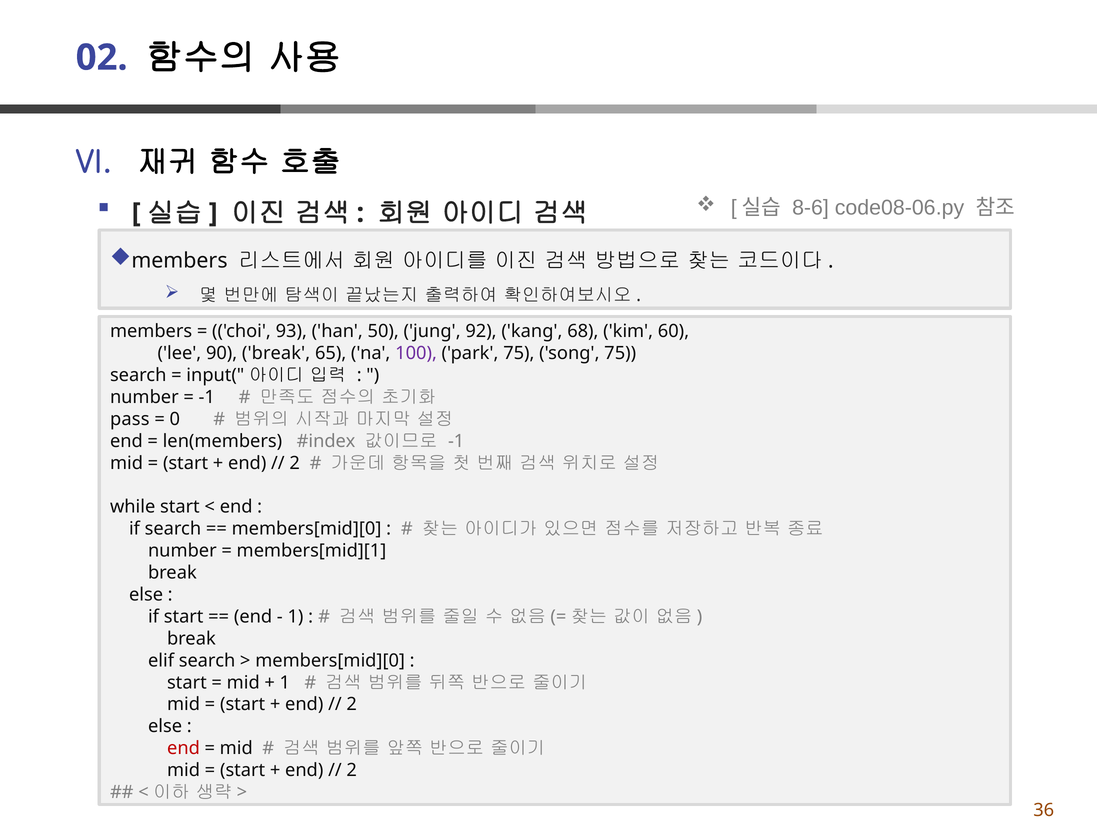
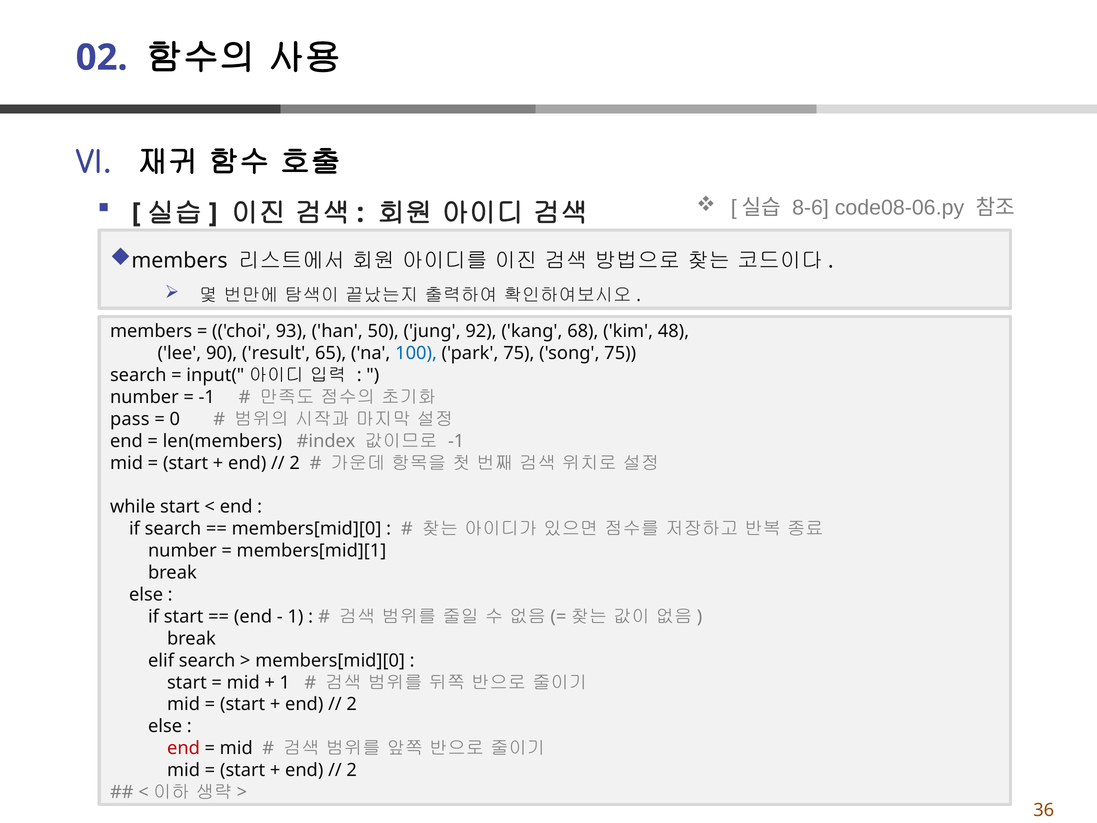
60: 60 -> 48
90 break: break -> result
100 colour: purple -> blue
